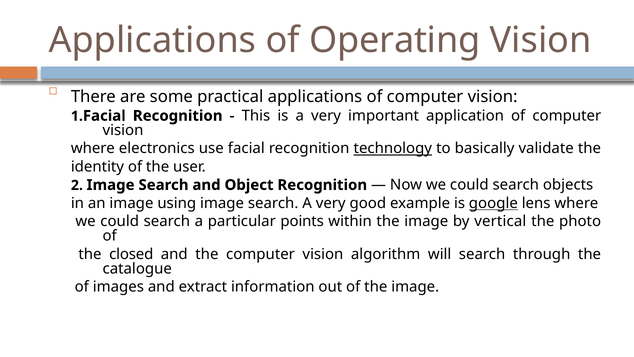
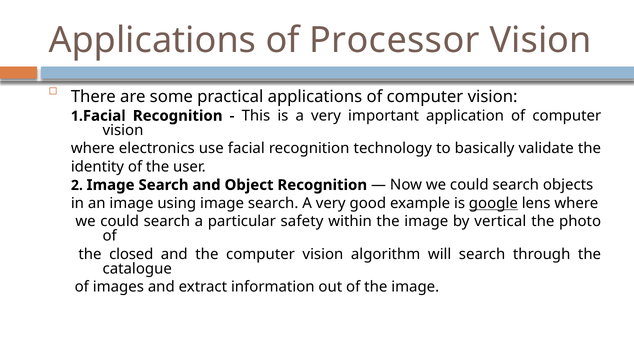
Operating: Operating -> Processor
technology underline: present -> none
points: points -> safety
